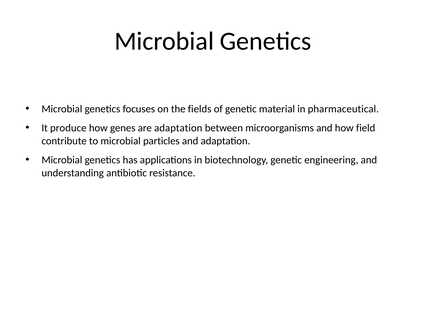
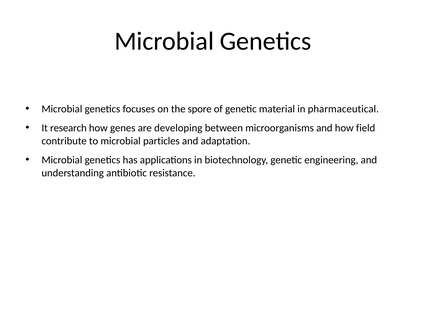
fields: fields -> spore
produce: produce -> research
are adaptation: adaptation -> developing
